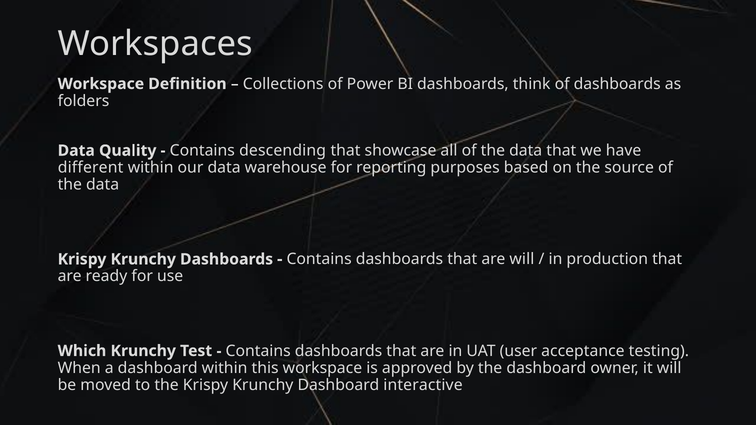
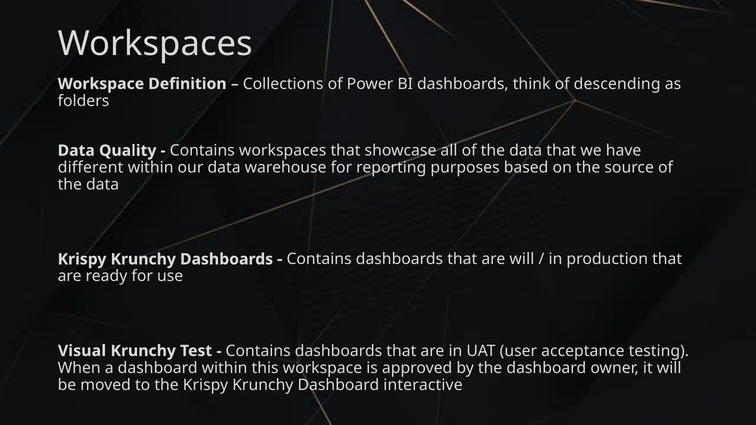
of dashboards: dashboards -> descending
Contains descending: descending -> workspaces
Which: Which -> Visual
